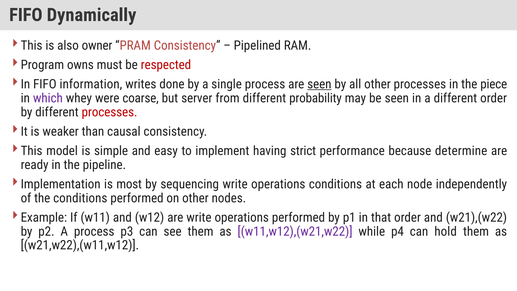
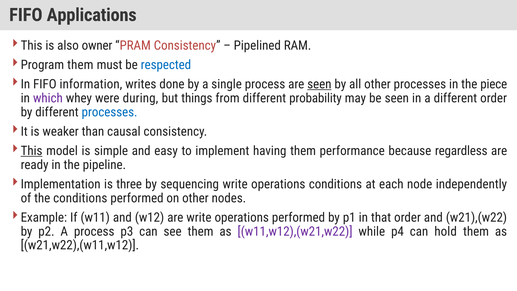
Dynamically: Dynamically -> Applications
Program owns: owns -> them
respected colour: red -> blue
coarse: coarse -> during
server: server -> things
processes at (110, 112) colour: red -> blue
This at (32, 151) underline: none -> present
having strict: strict -> them
determine: determine -> regardless
most: most -> three
